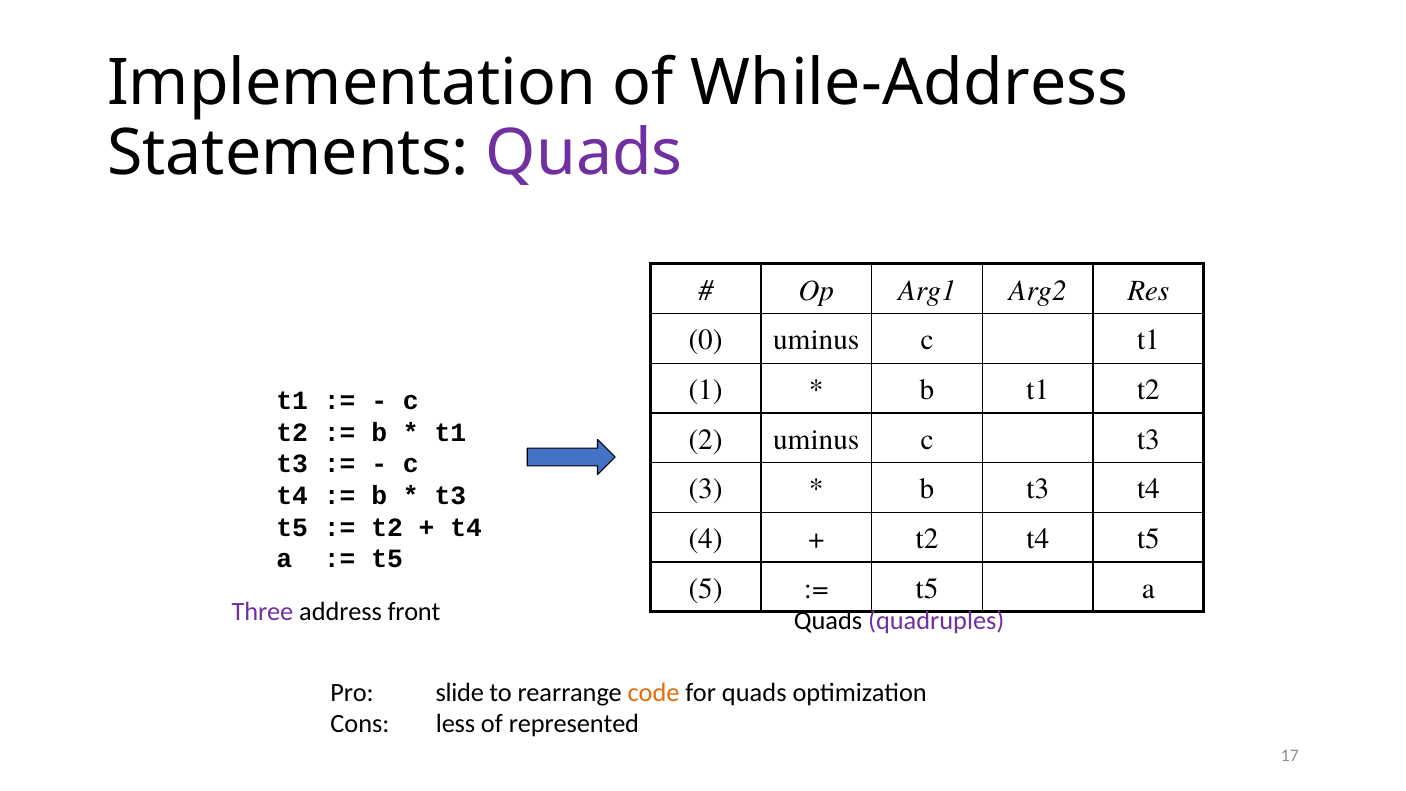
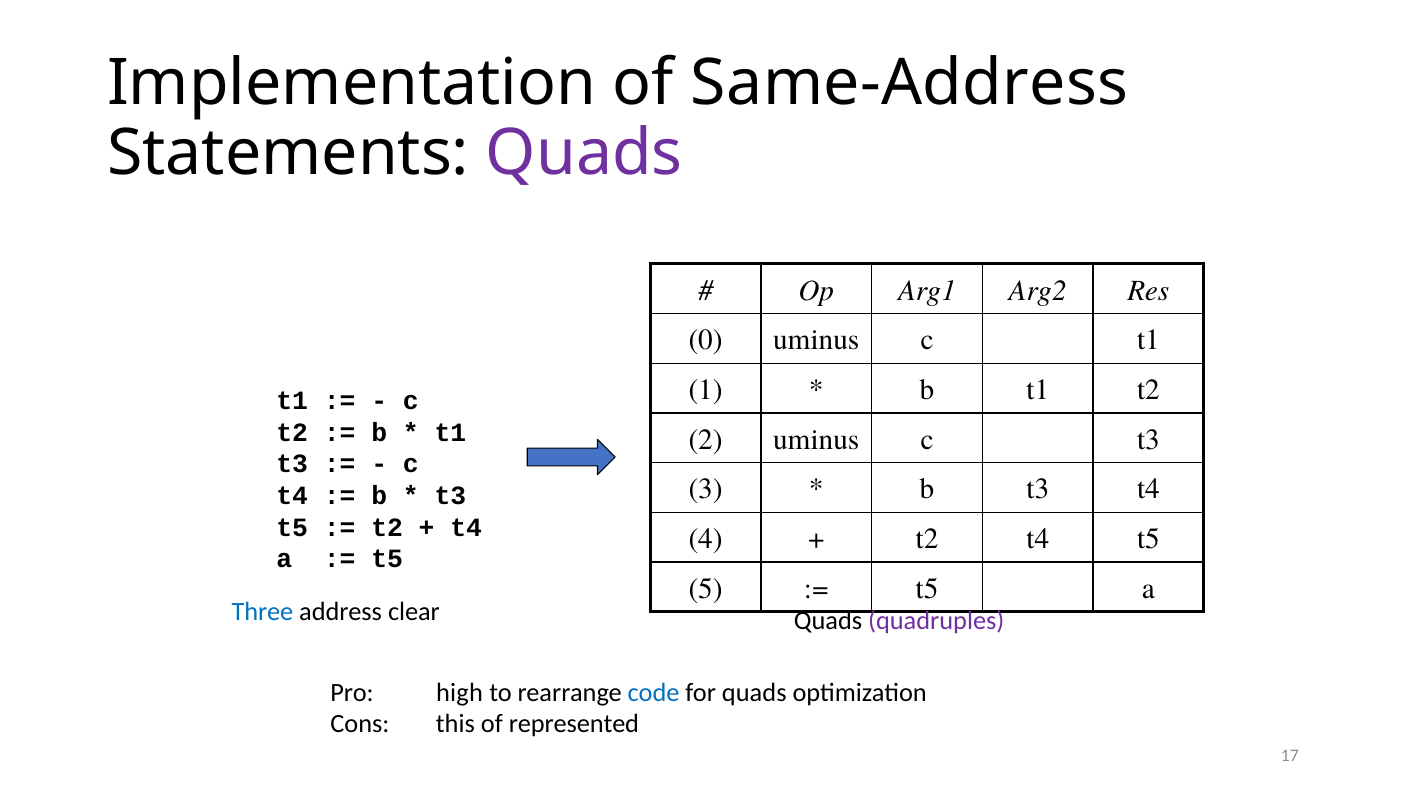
While-Address: While-Address -> Same-Address
Three colour: purple -> blue
front: front -> clear
slide: slide -> high
code colour: orange -> blue
less: less -> this
